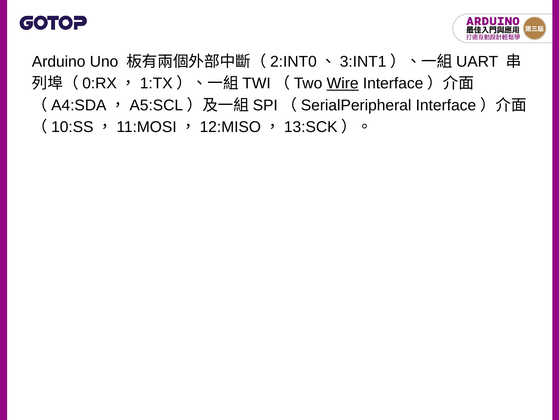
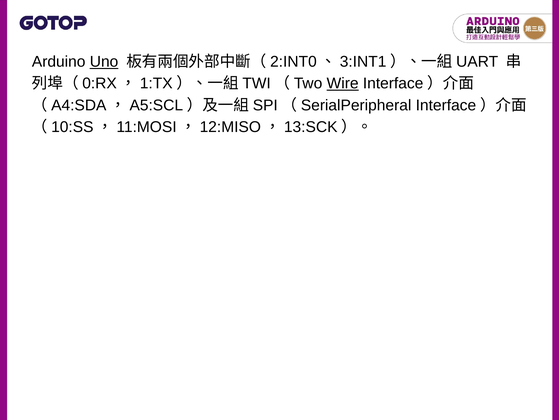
Uno underline: none -> present
